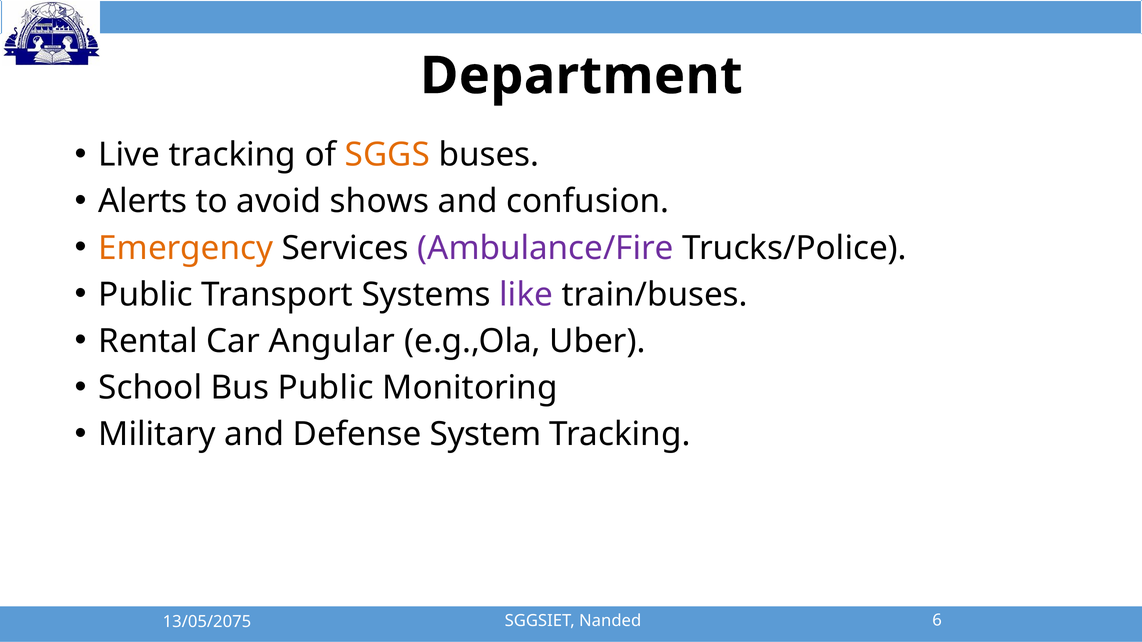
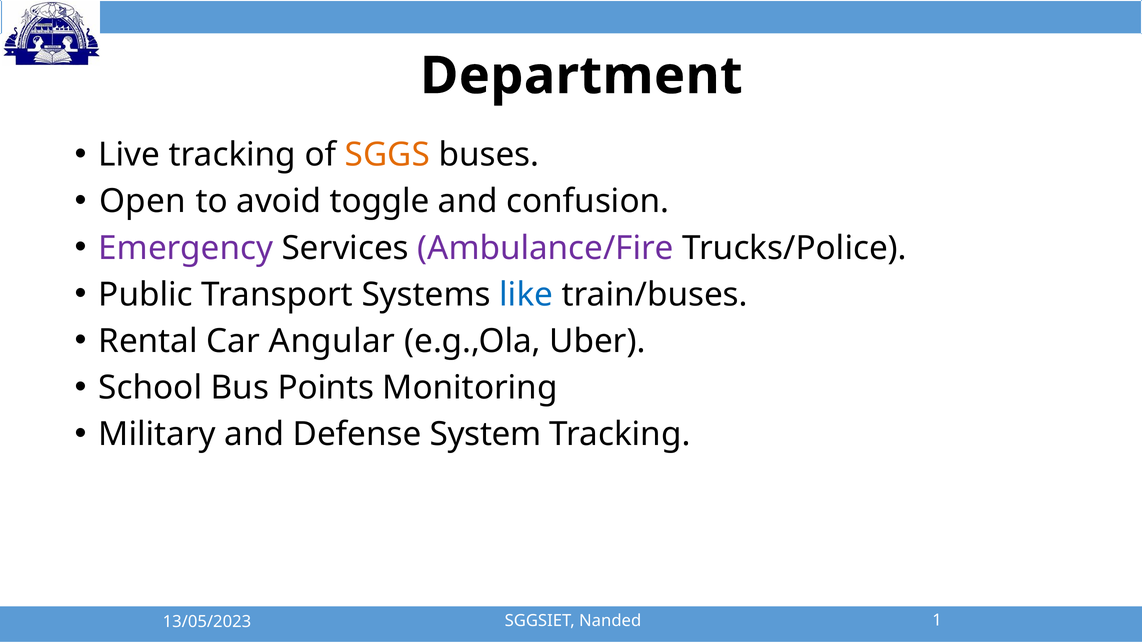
Alerts: Alerts -> Open
shows: shows -> toggle
Emergency colour: orange -> purple
like colour: purple -> blue
Bus Public: Public -> Points
13/05/2075: 13/05/2075 -> 13/05/2023
6: 6 -> 1
